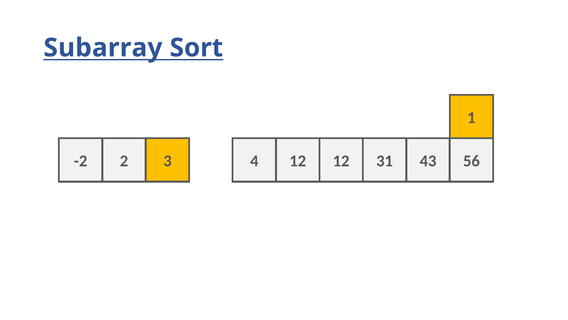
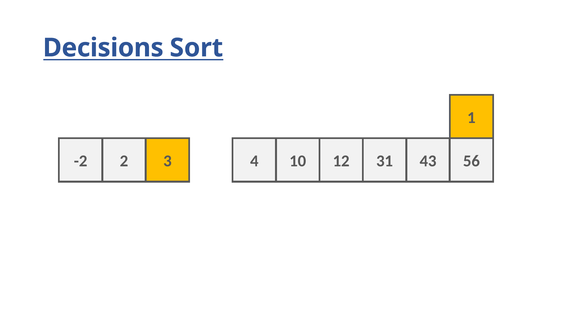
Subarray: Subarray -> Decisions
-2 12: 12 -> 10
